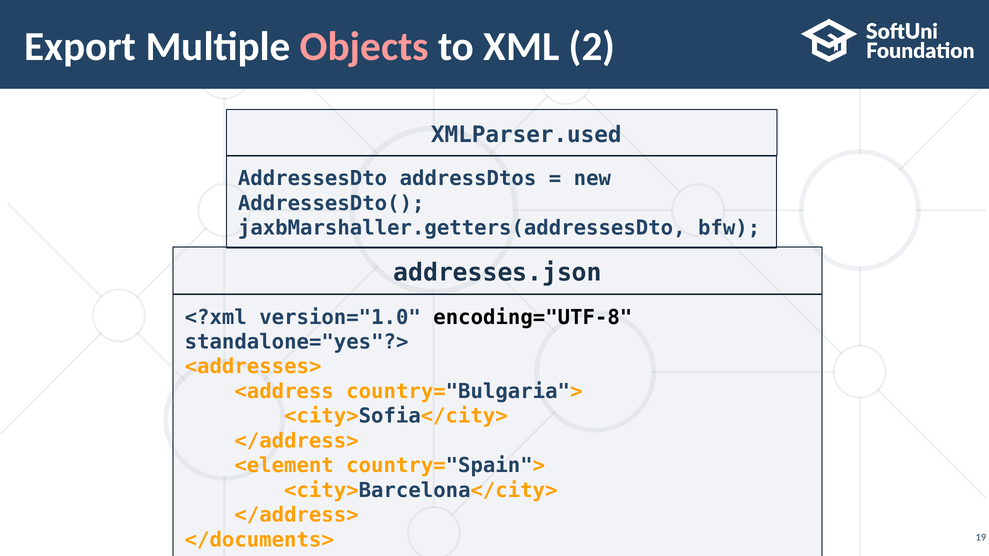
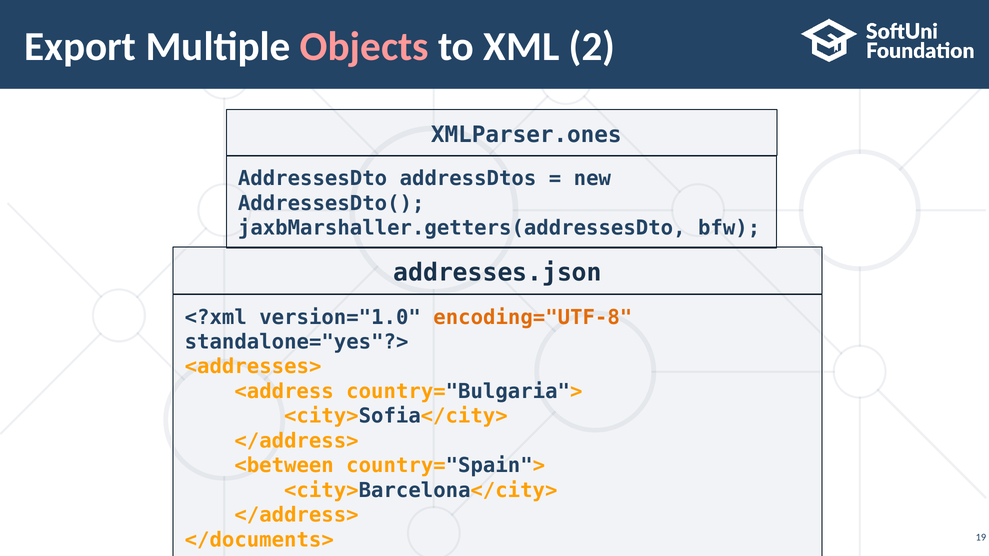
XMLParser.used: XMLParser.used -> XMLParser.ones
encoding="UTF-8 colour: black -> orange
<element: <element -> <between
